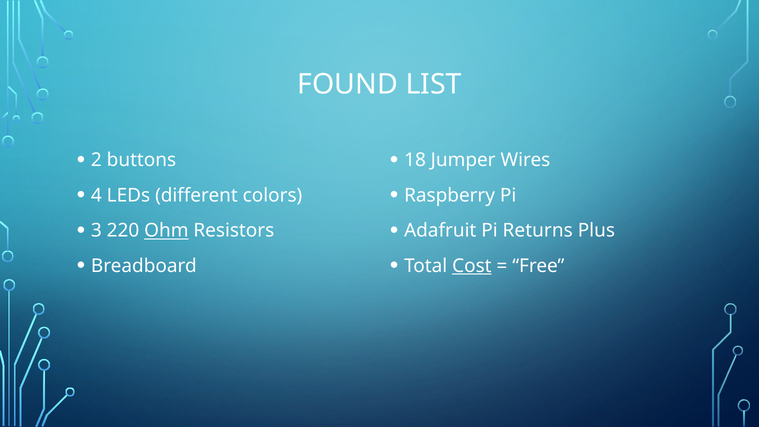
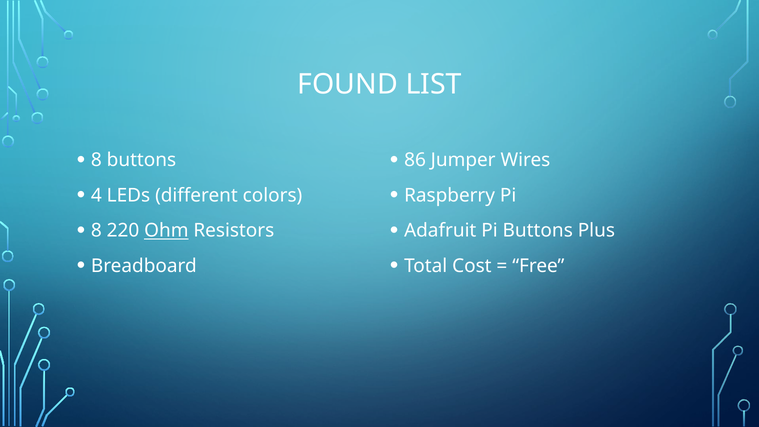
2 at (96, 160): 2 -> 8
18: 18 -> 86
3 at (96, 231): 3 -> 8
Pi Returns: Returns -> Buttons
Cost underline: present -> none
